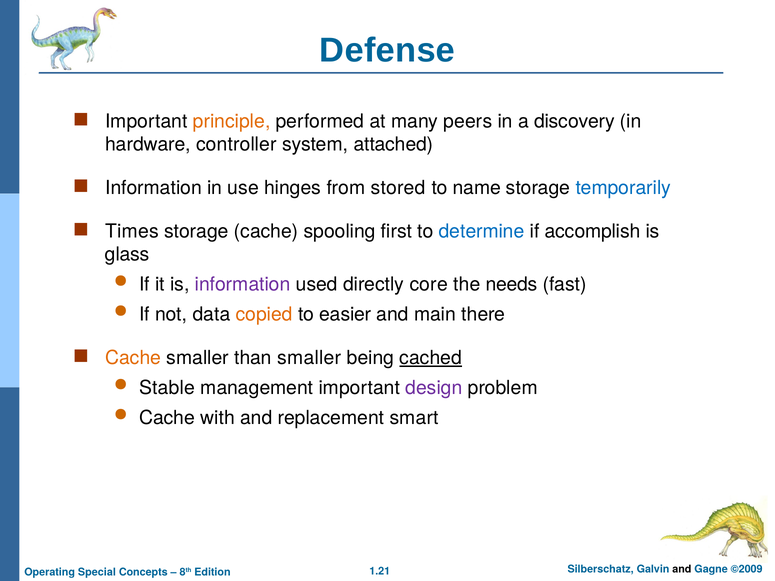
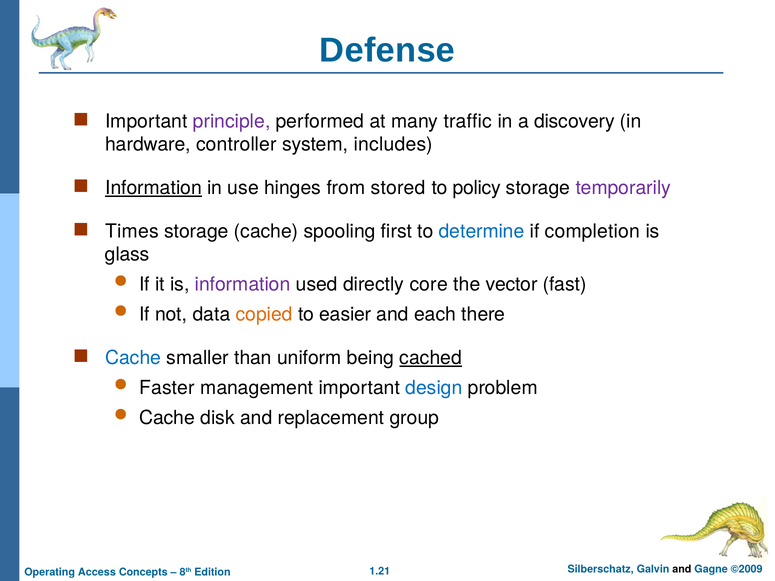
principle colour: orange -> purple
peers: peers -> traffic
attached: attached -> includes
Information at (153, 188) underline: none -> present
name: name -> policy
temporarily colour: blue -> purple
accomplish: accomplish -> completion
needs: needs -> vector
main: main -> each
Cache at (133, 358) colour: orange -> blue
than smaller: smaller -> uniform
Stable: Stable -> Faster
design colour: purple -> blue
with: with -> disk
smart: smart -> group
Special: Special -> Access
